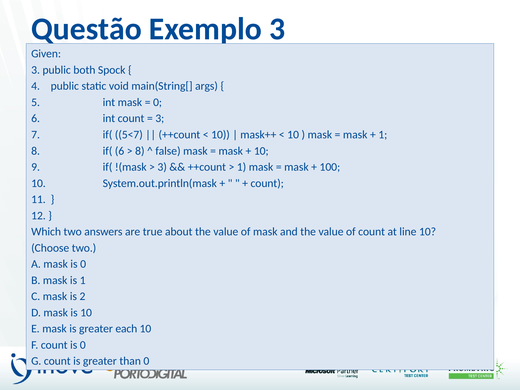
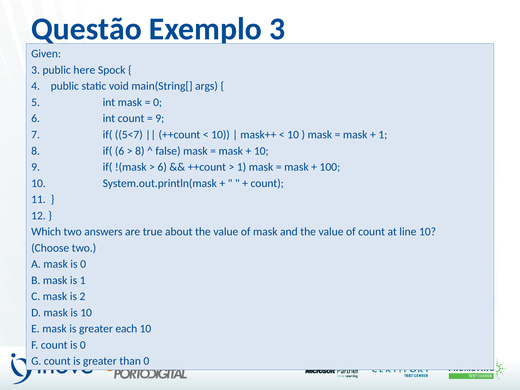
both: both -> here
3 at (160, 119): 3 -> 9
3 at (162, 167): 3 -> 6
